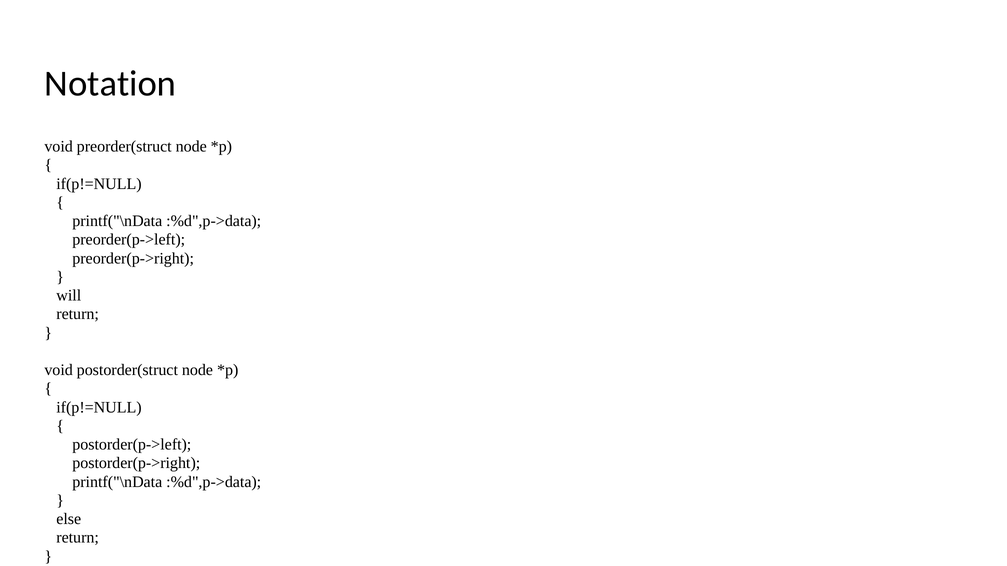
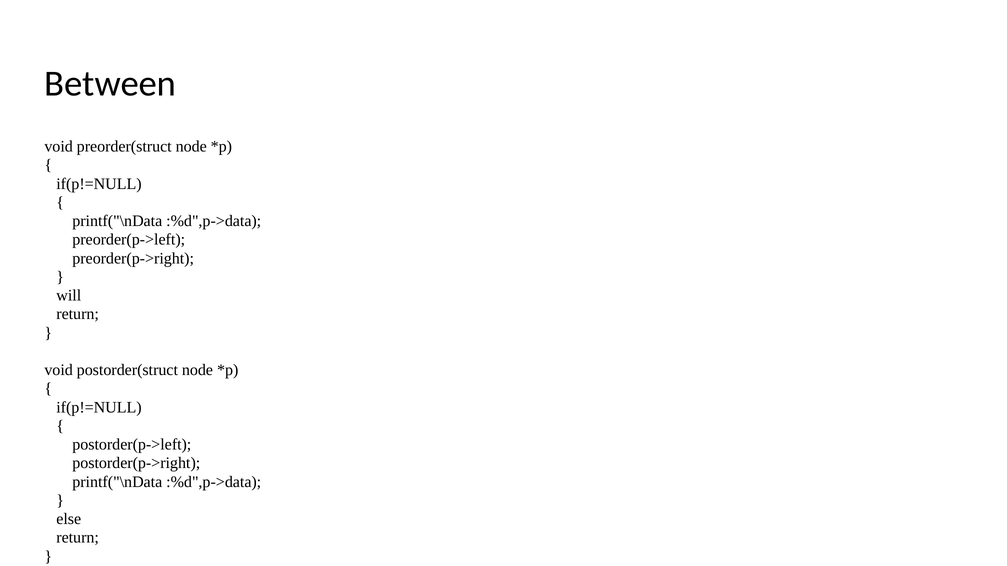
Notation: Notation -> Between
